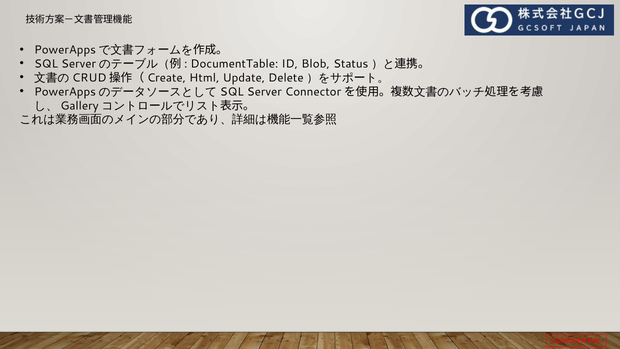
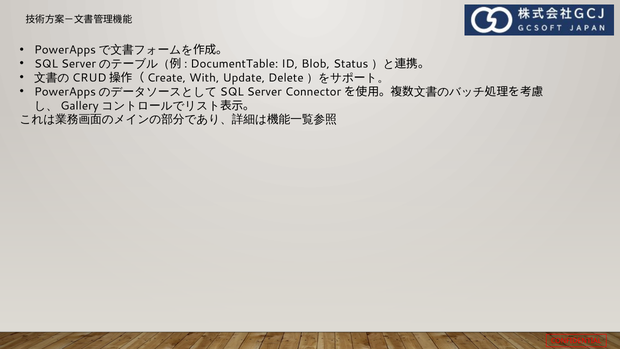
Html: Html -> With
